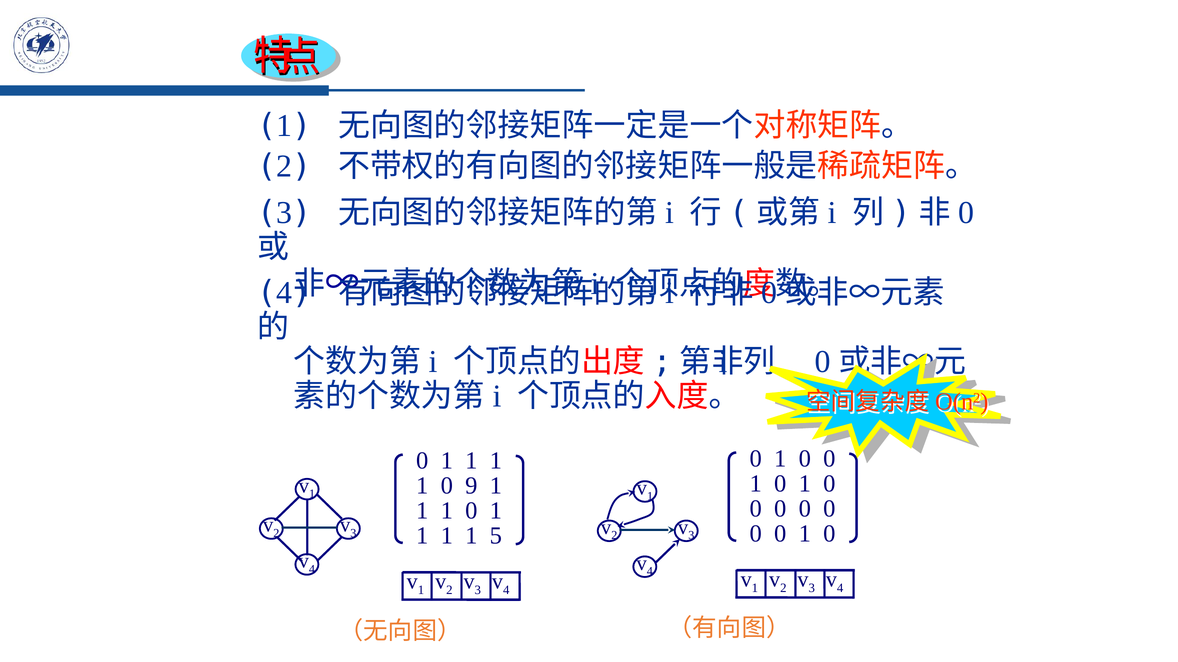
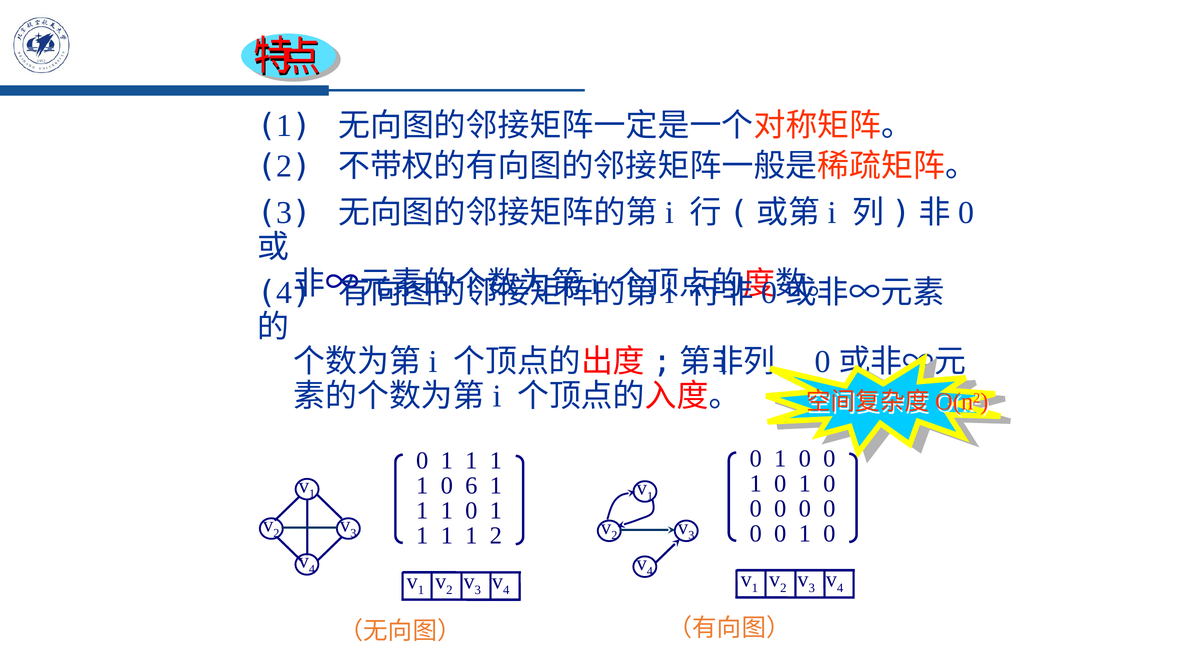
9: 9 -> 6
1 5: 5 -> 2
